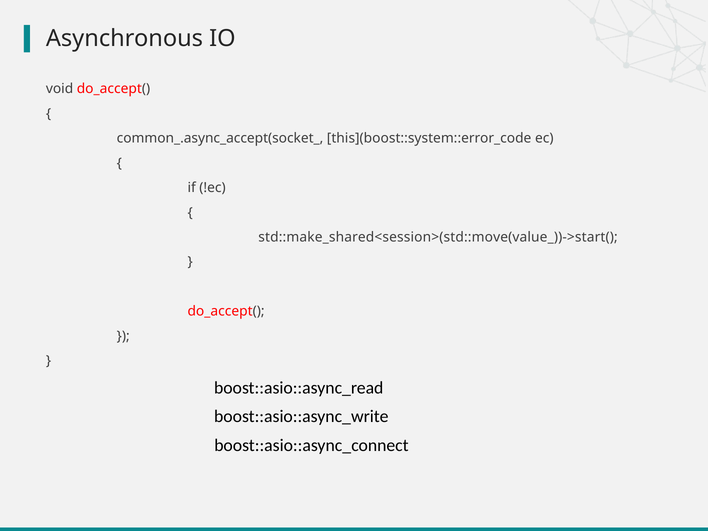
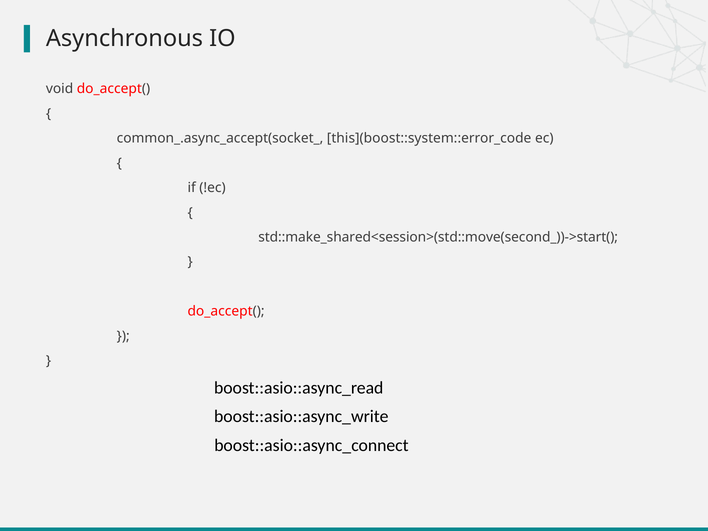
std::make_shared<session>(std::move(value_))->start(: std::make_shared<session>(std::move(value_))->start( -> std::make_shared<session>(std::move(second_))->start(
